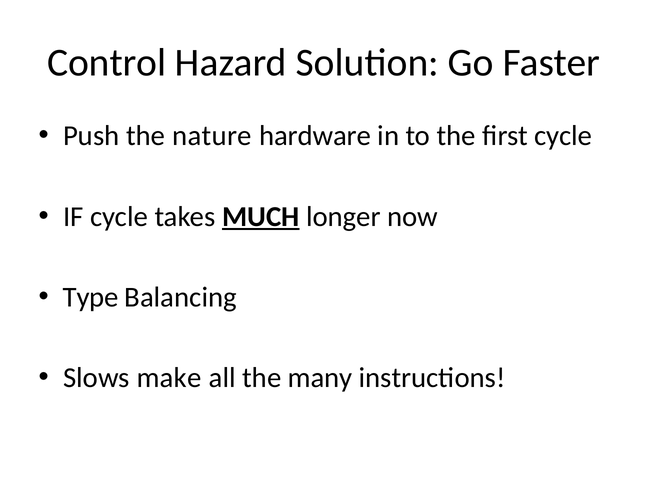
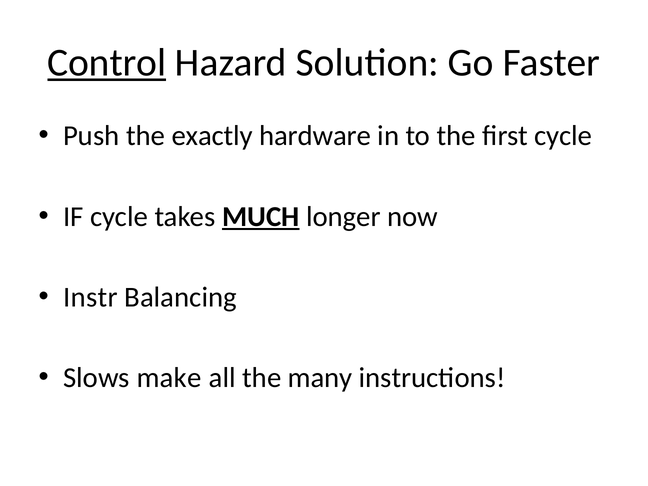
Control underline: none -> present
nature: nature -> exactly
Type: Type -> Instr
